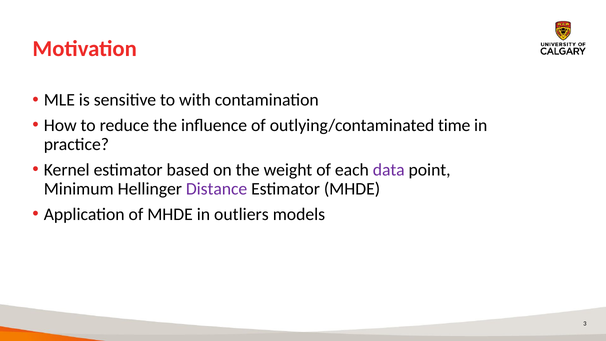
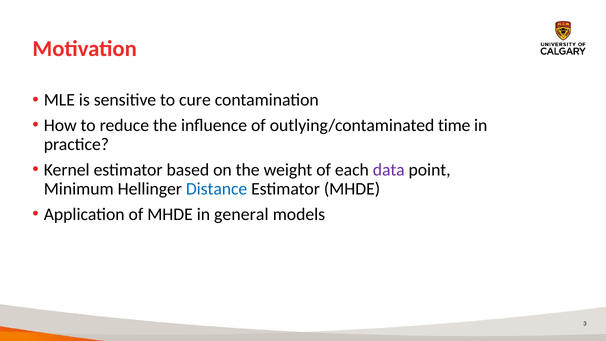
with: with -> cure
Distance colour: purple -> blue
outliers: outliers -> general
